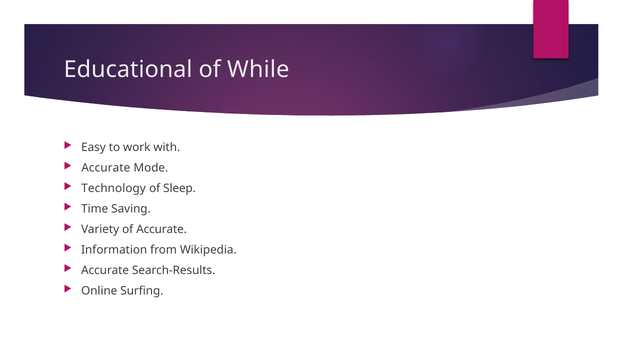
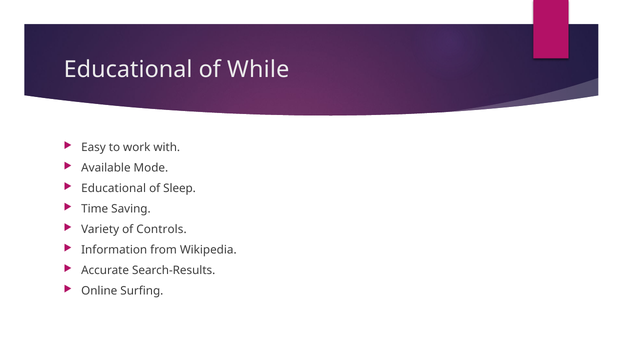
Accurate at (106, 168): Accurate -> Available
Technology at (114, 189): Technology -> Educational
of Accurate: Accurate -> Controls
